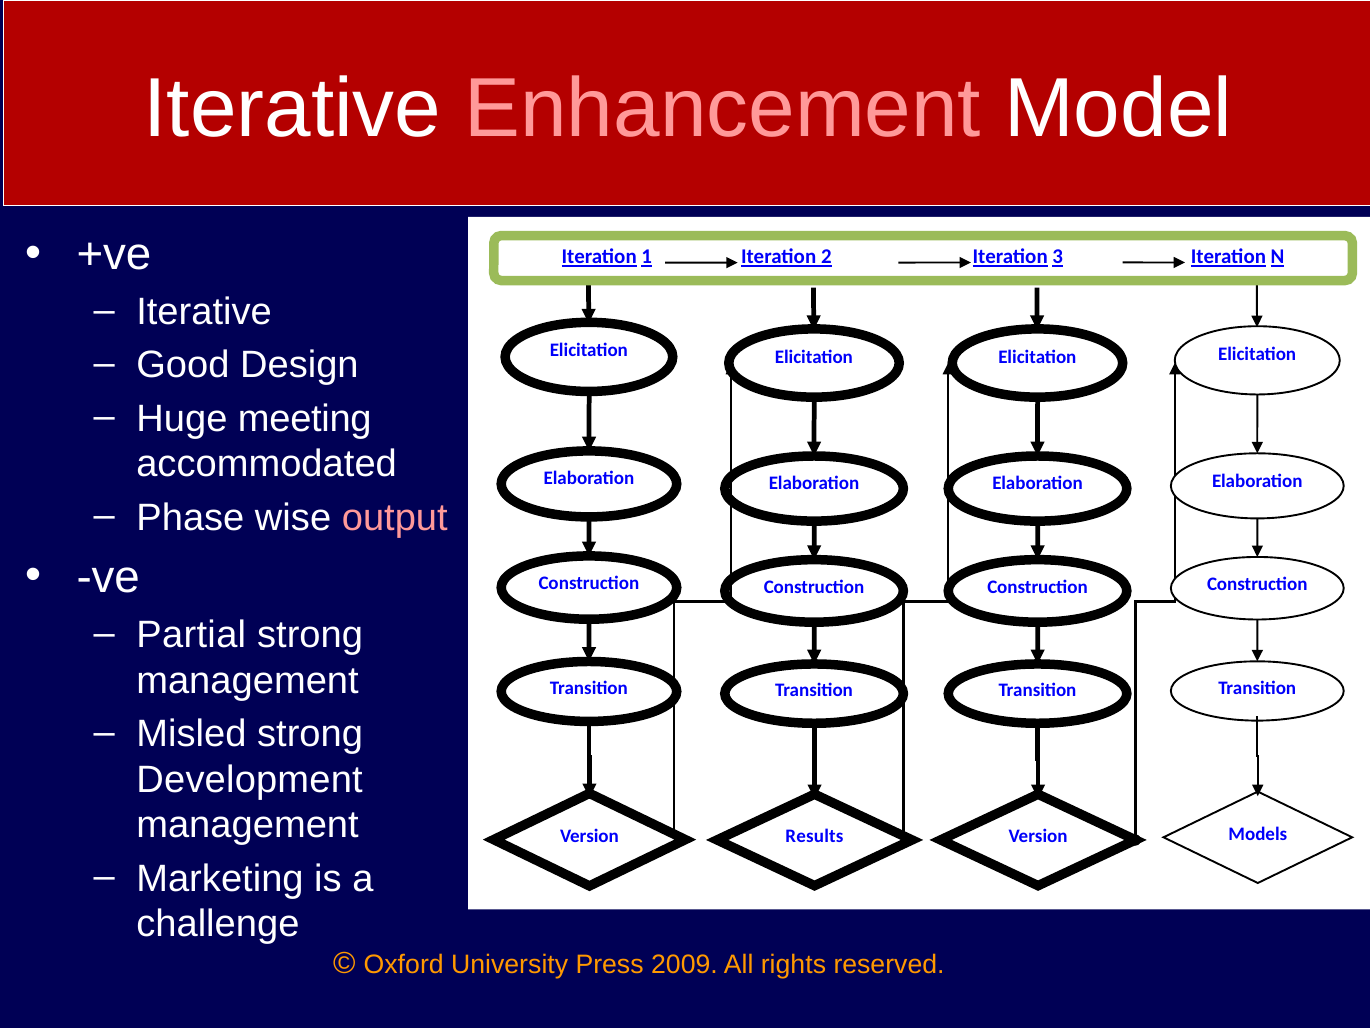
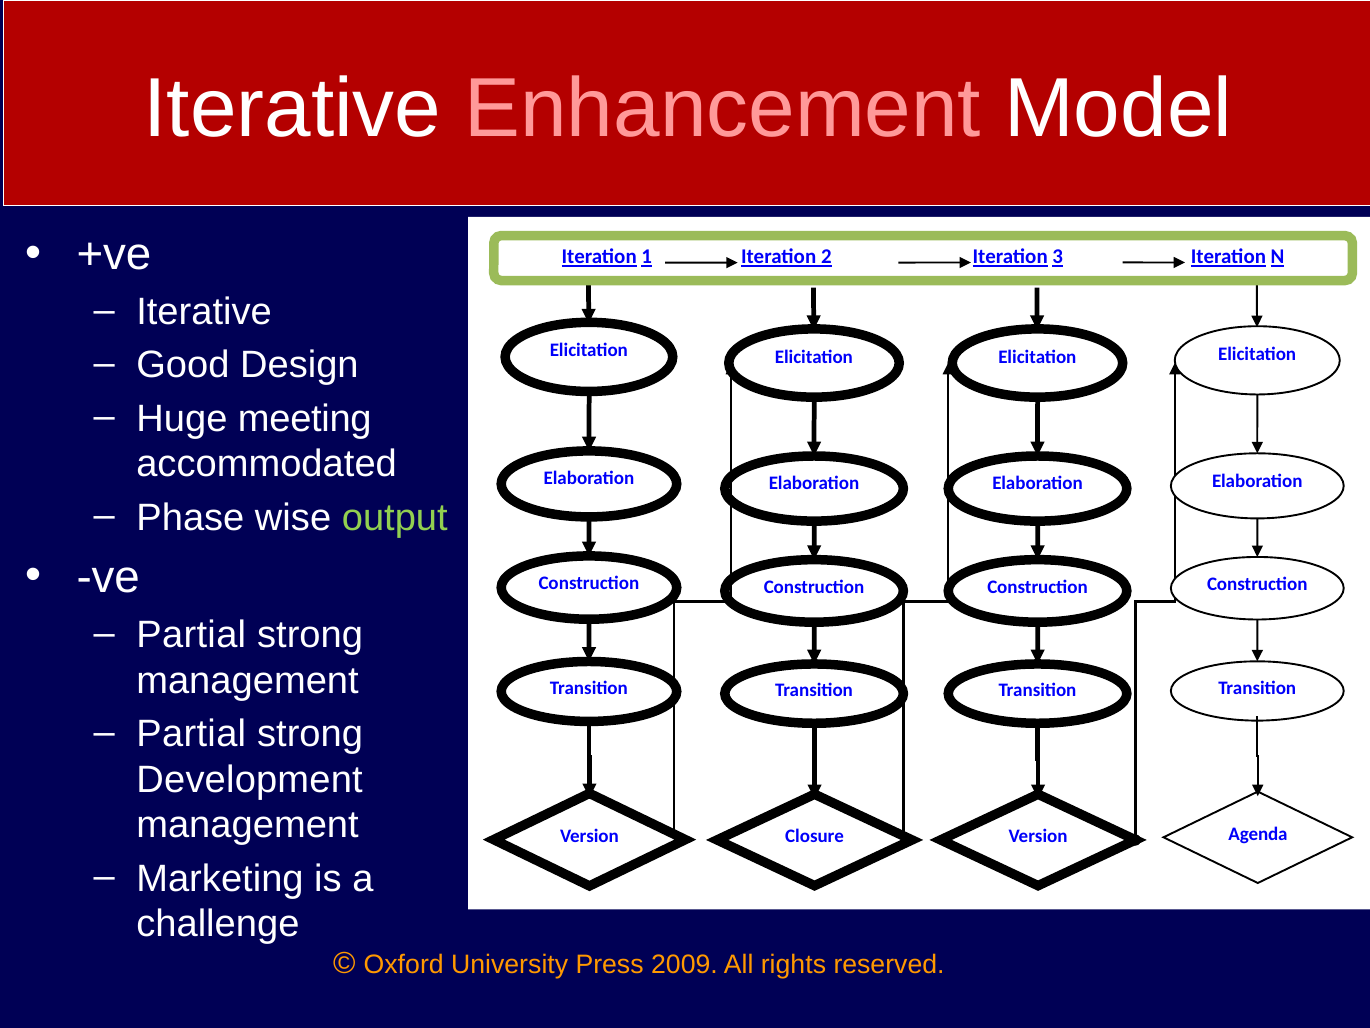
output colour: pink -> light green
Misled at (191, 733): Misled -> Partial
Models: Models -> Agenda
Results: Results -> Closure
